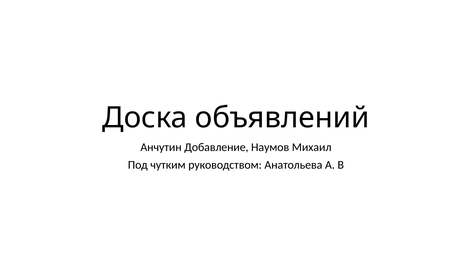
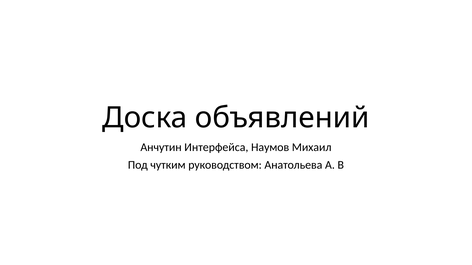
Добавление: Добавление -> Интерфейса
